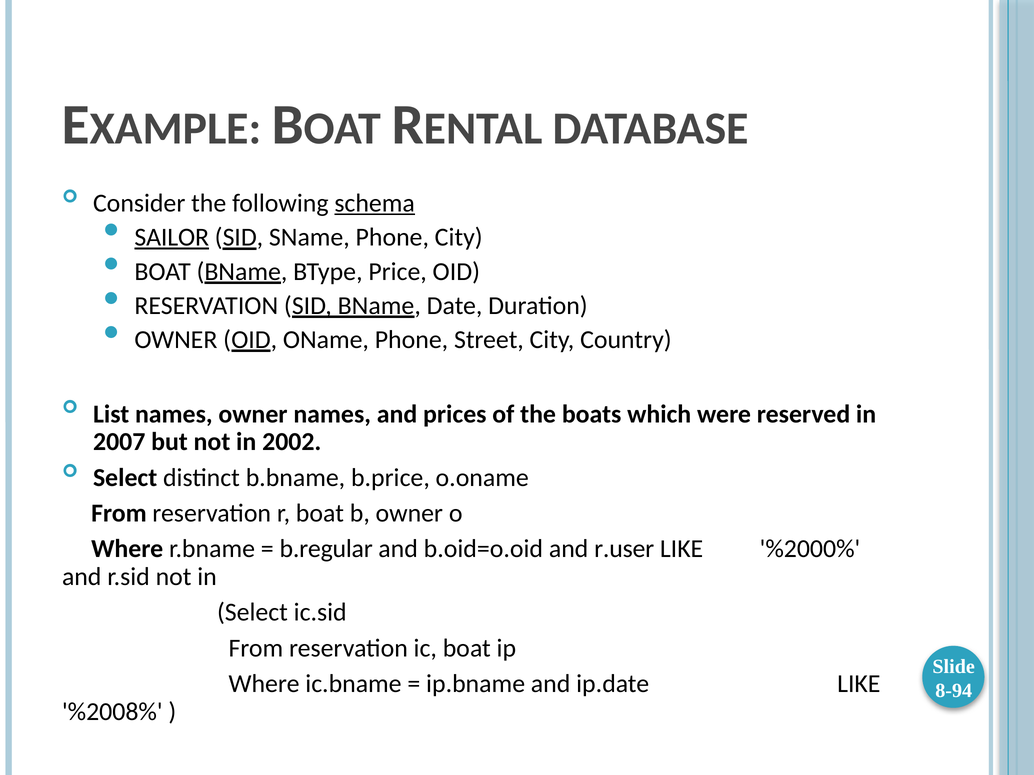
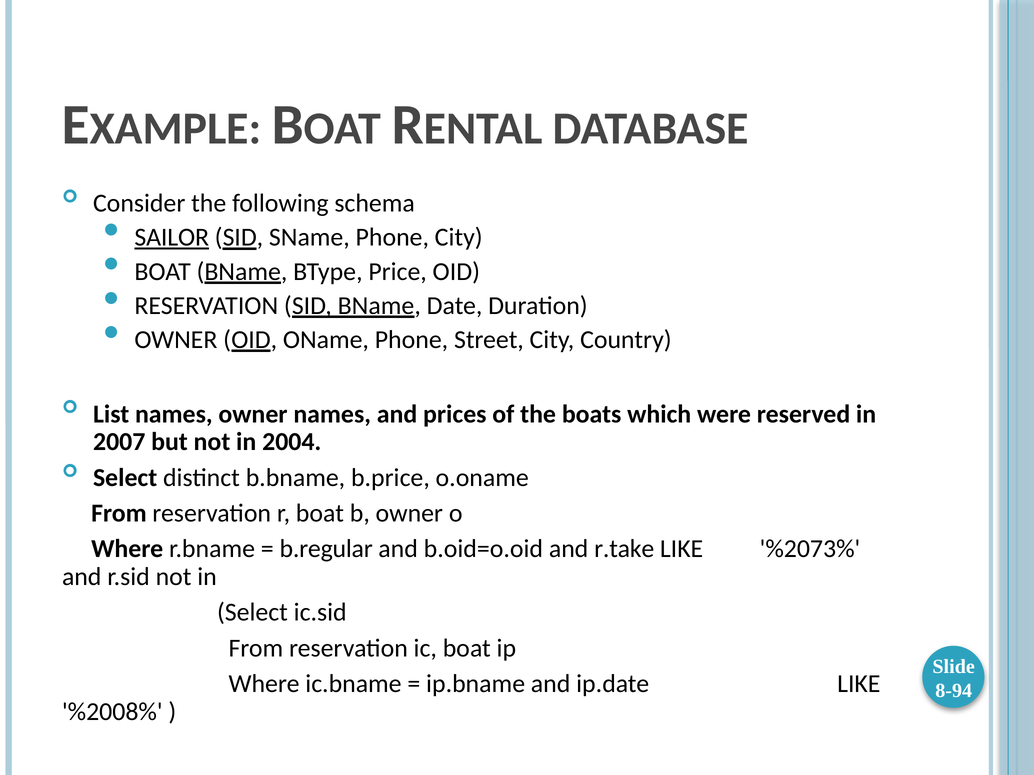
schema underline: present -> none
2002: 2002 -> 2004
r.user: r.user -> r.take
%2000%: %2000% -> %2073%
